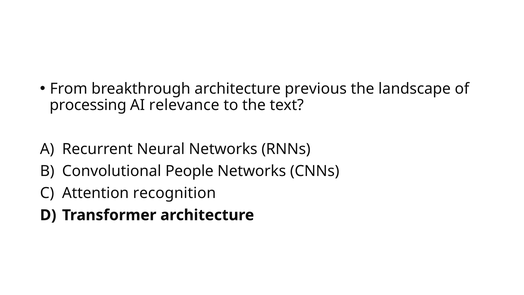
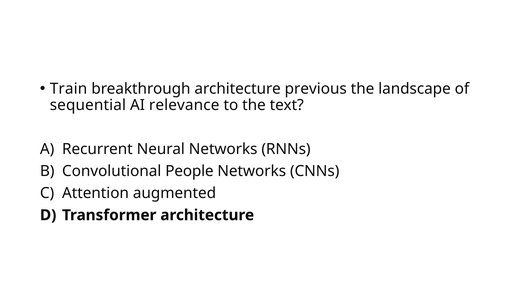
From: From -> Train
processing: processing -> sequential
recognition: recognition -> augmented
